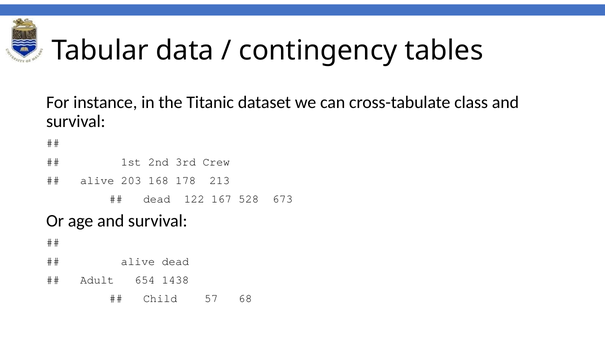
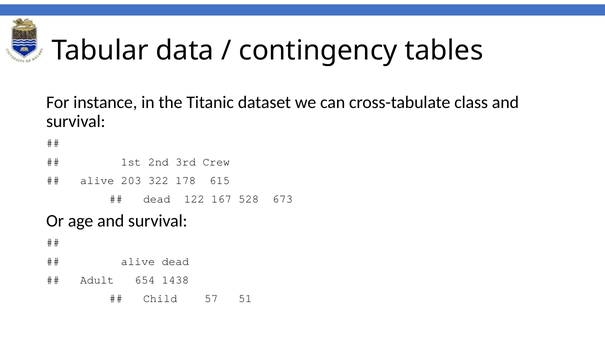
168: 168 -> 322
213: 213 -> 615
68: 68 -> 51
